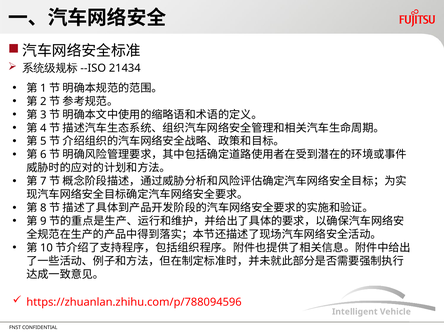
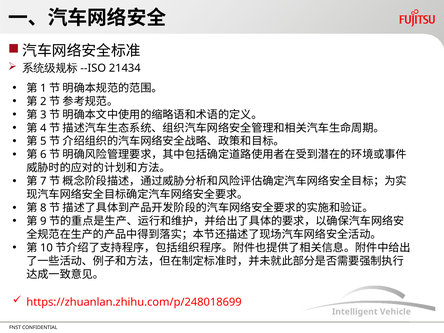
https://zhuanlan.zhihu.com/p/788094596: https://zhuanlan.zhihu.com/p/788094596 -> https://zhuanlan.zhihu.com/p/248018699
